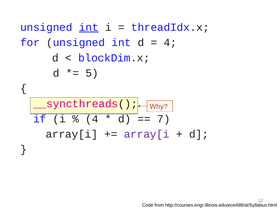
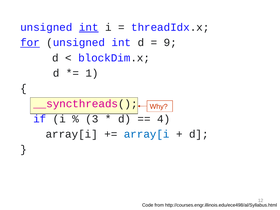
for underline: none -> present
4 at (170, 43): 4 -> 9
5: 5 -> 1
4 at (92, 119): 4 -> 3
7: 7 -> 4
array[i at (147, 134) colour: purple -> blue
